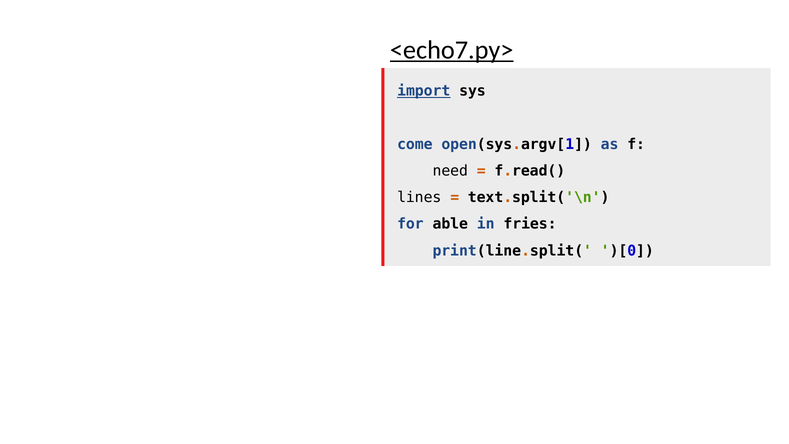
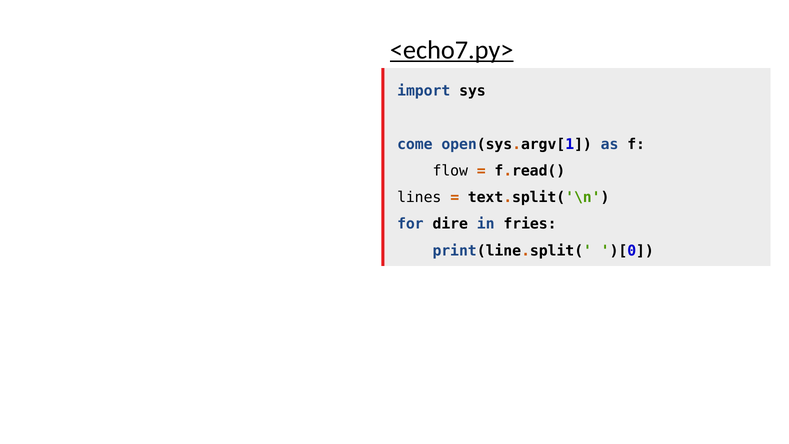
import underline: present -> none
need: need -> flow
able: able -> dire
